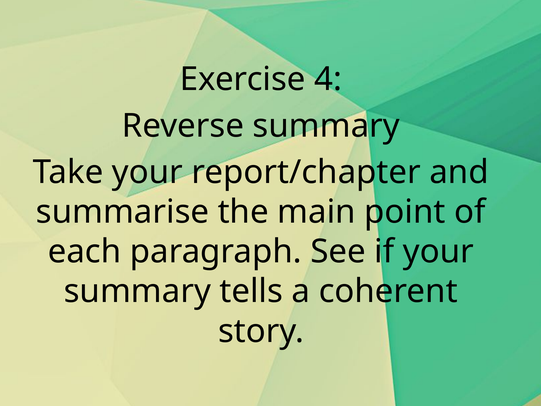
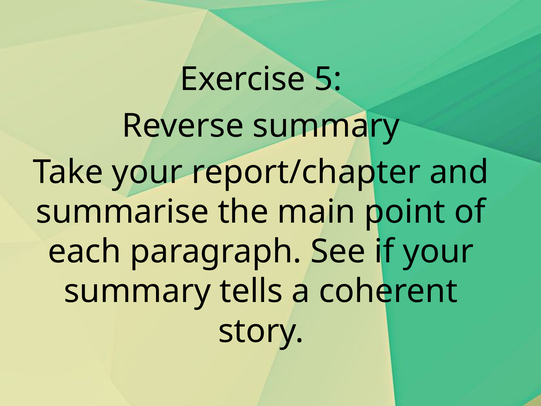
4: 4 -> 5
